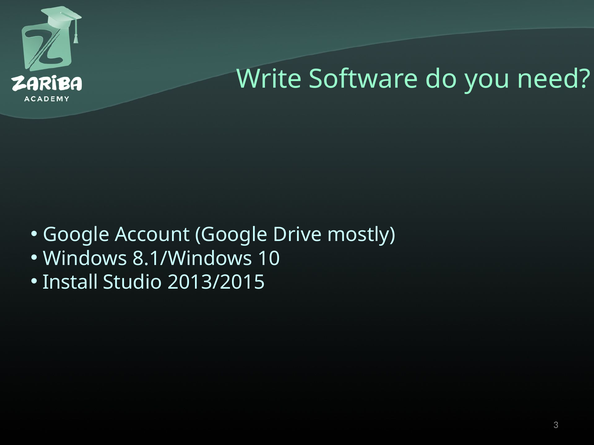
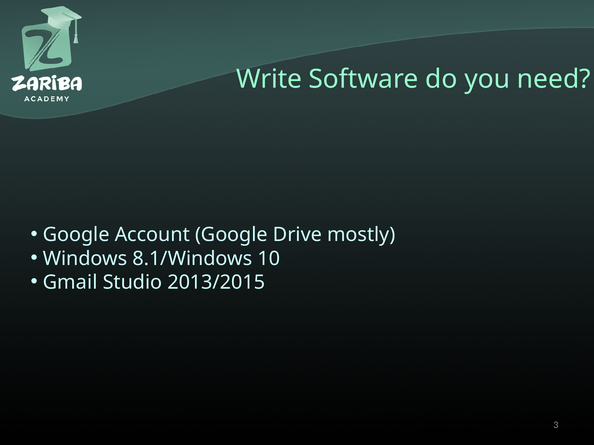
Install: Install -> Gmail
